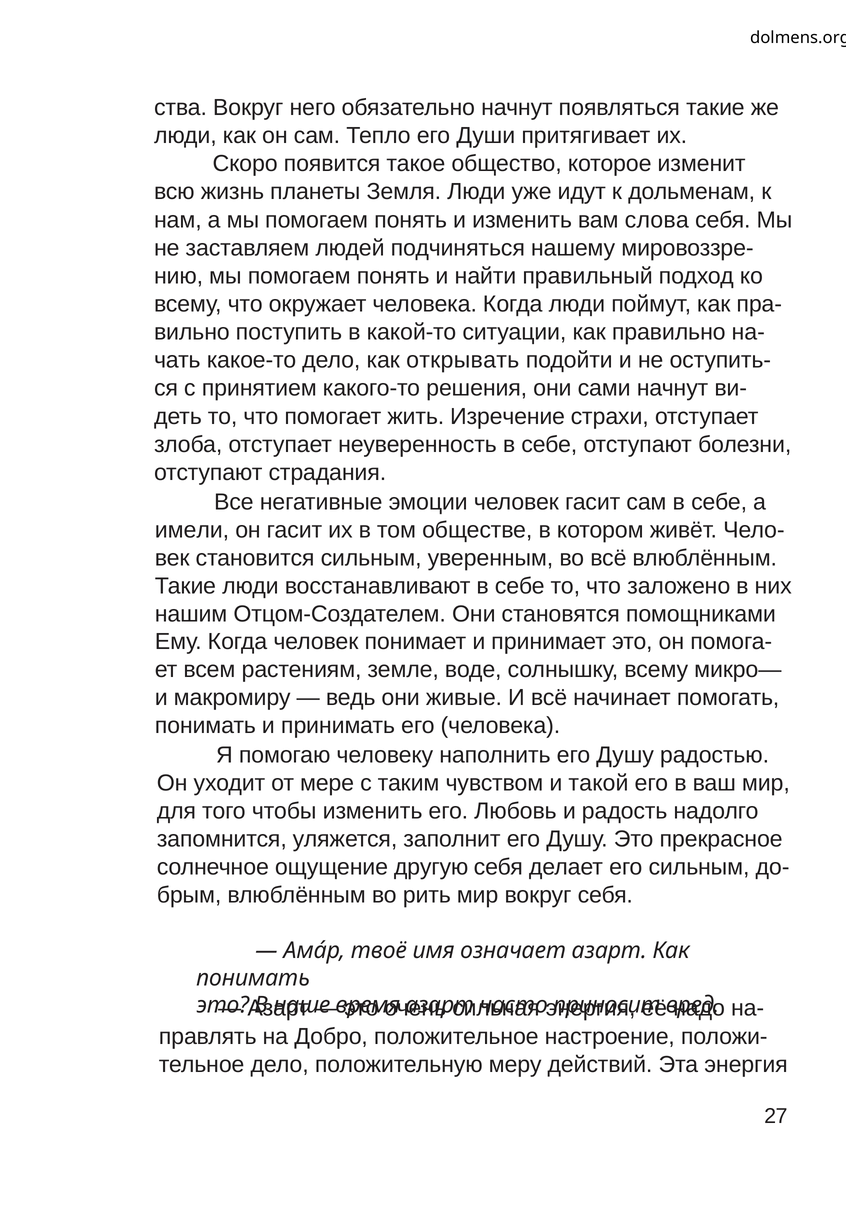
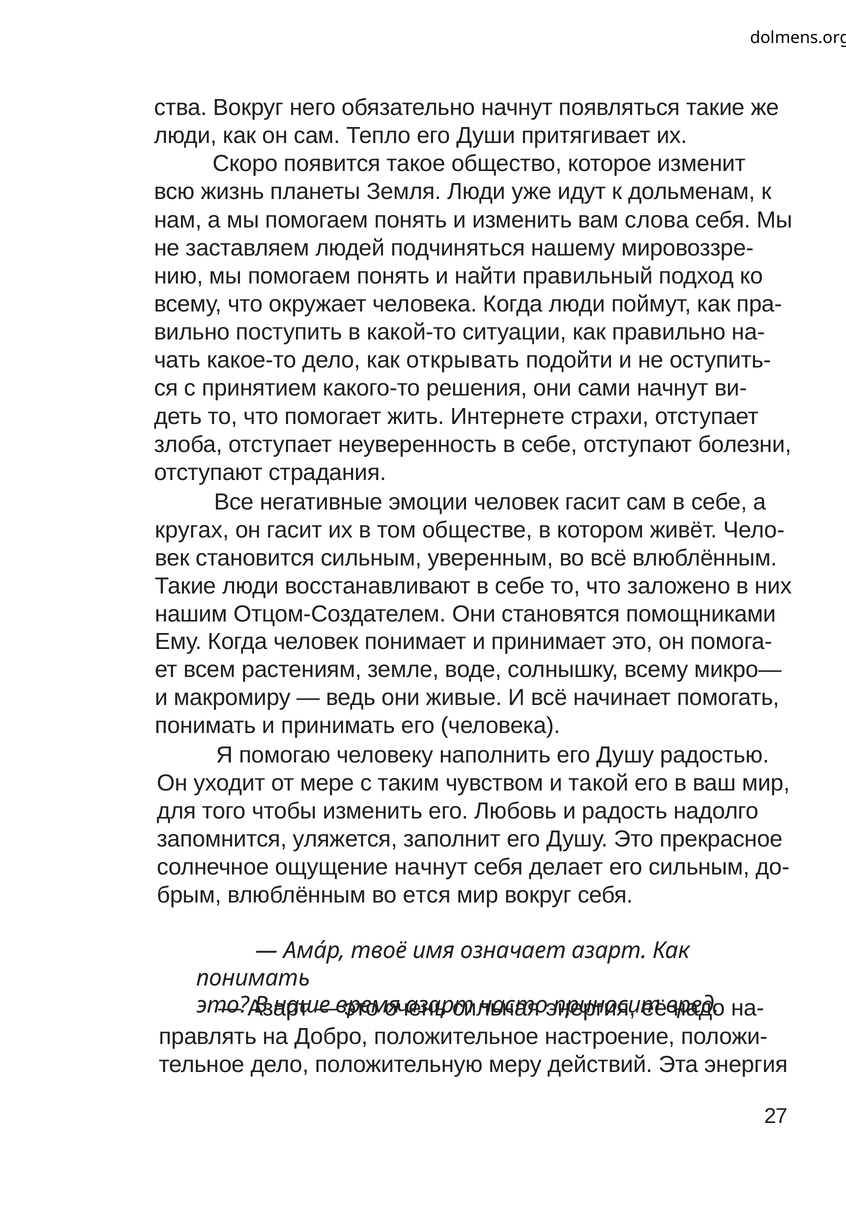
Изречение: Изречение -> Интернете
имели: имели -> кругах
ощущение другую: другую -> начнут
рить: рить -> ется
